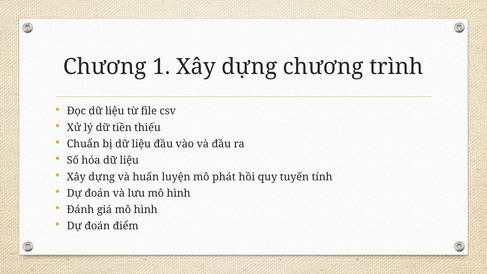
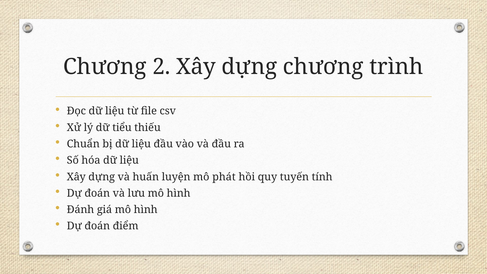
1: 1 -> 2
tiền: tiền -> tiểu
